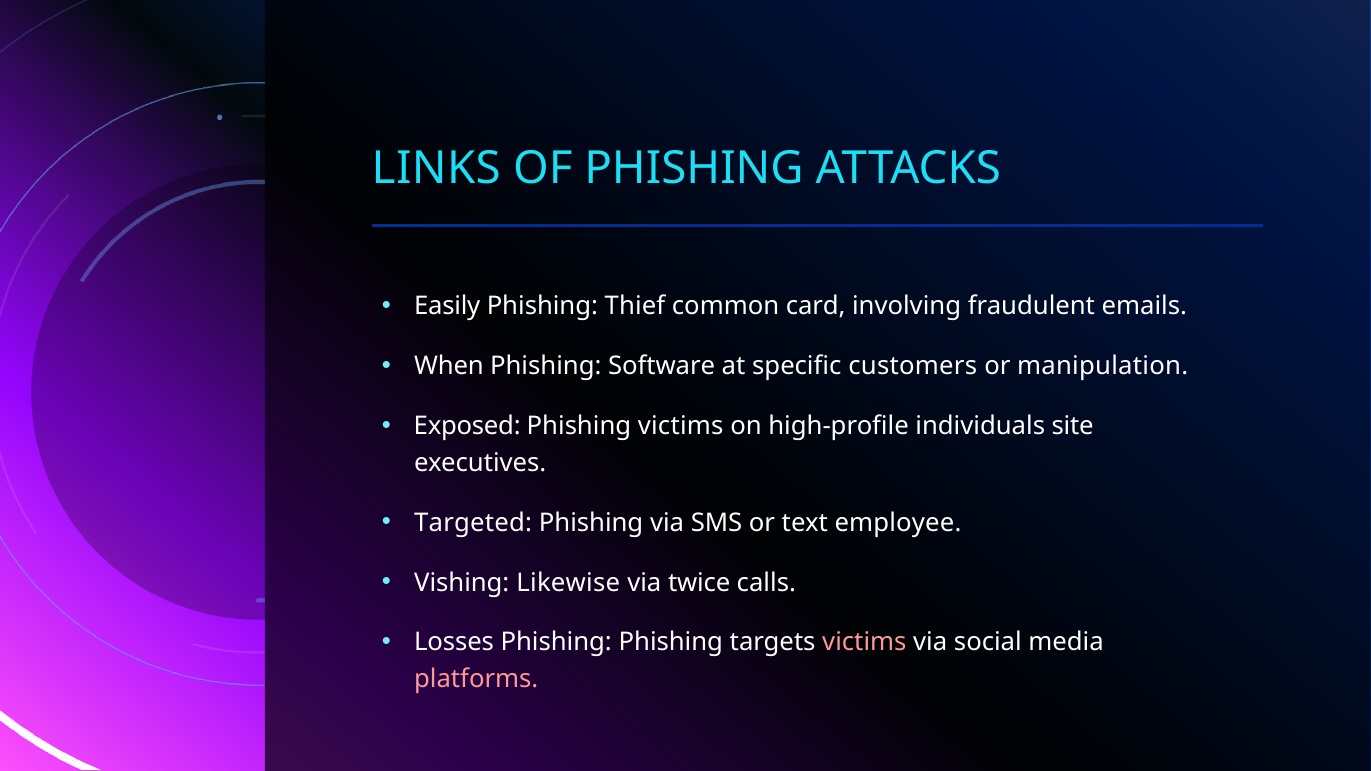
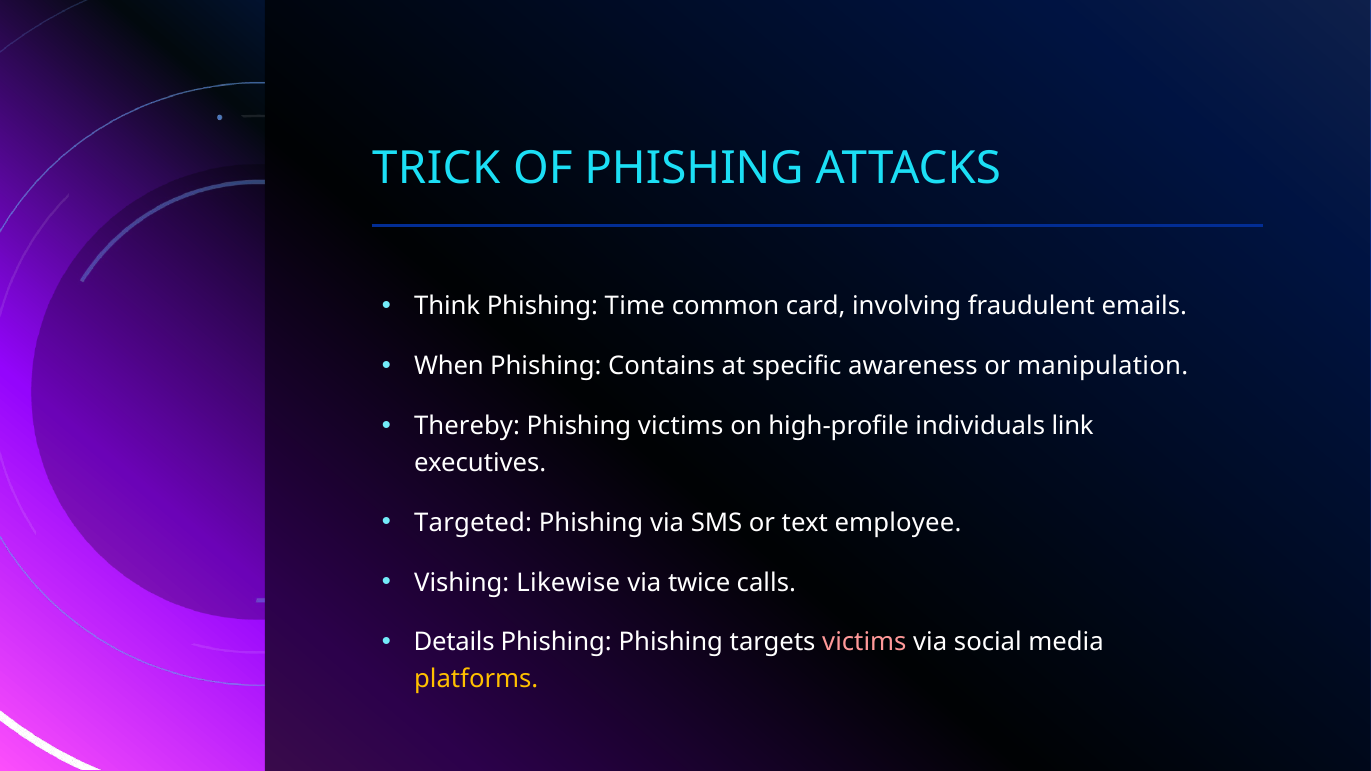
LINKS: LINKS -> TRICK
Easily: Easily -> Think
Thief: Thief -> Time
Software: Software -> Contains
customers: customers -> awareness
Exposed: Exposed -> Thereby
site: site -> link
Losses: Losses -> Details
platforms colour: pink -> yellow
